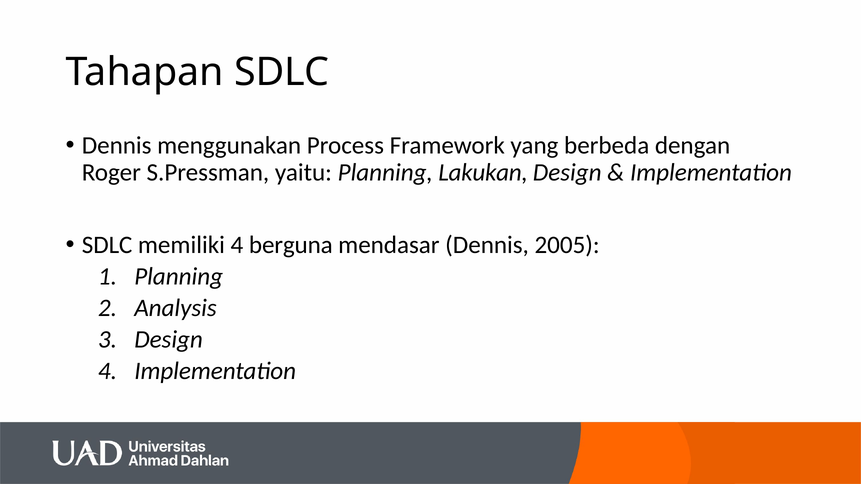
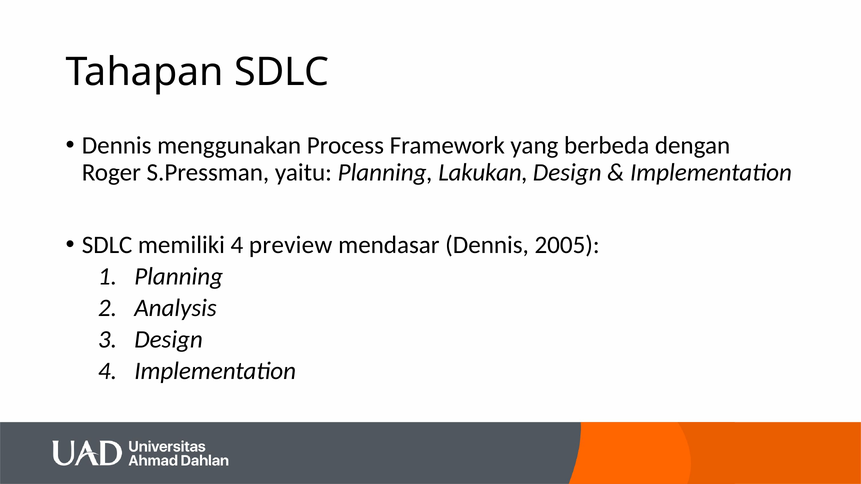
berguna: berguna -> preview
